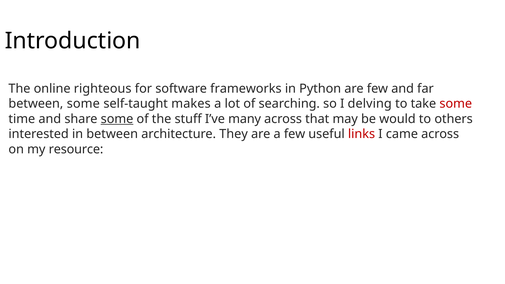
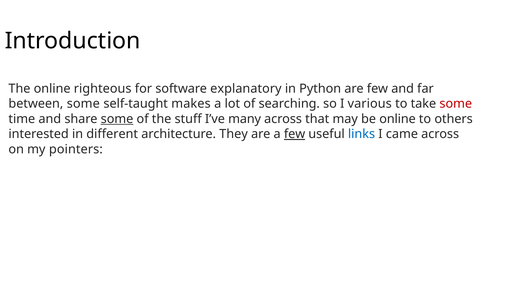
frameworks: frameworks -> explanatory
delving: delving -> various
be would: would -> online
in between: between -> different
few at (295, 134) underline: none -> present
links colour: red -> blue
resource: resource -> pointers
